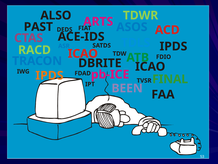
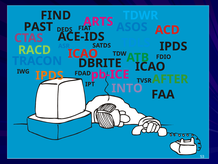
ALSO: ALSO -> FIND
TDWR colour: light green -> light blue
FINAL: FINAL -> AFTER
BEEN: BEEN -> INTO
